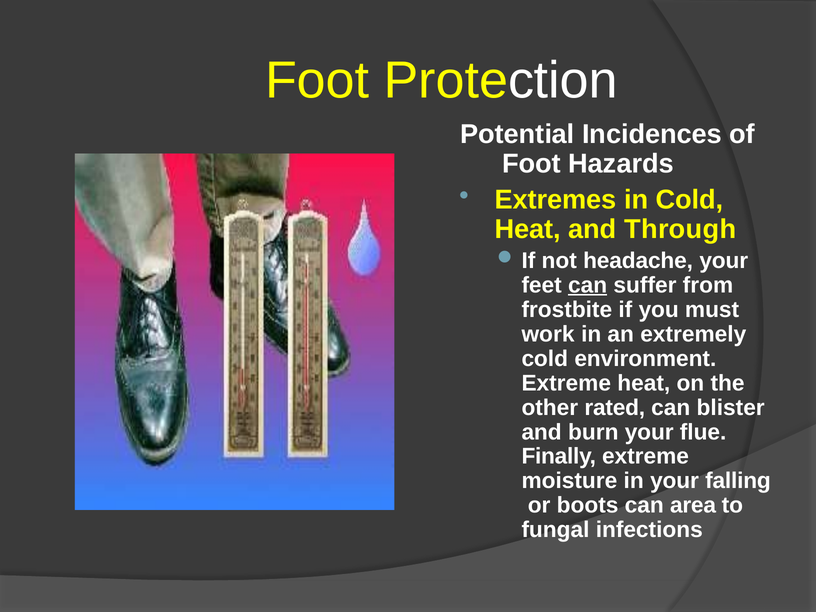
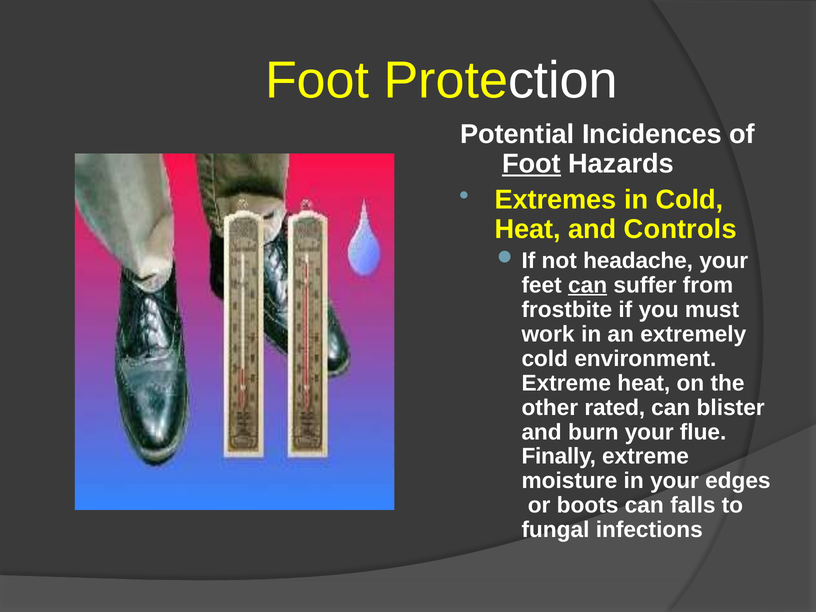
Foot at (531, 164) underline: none -> present
Through: Through -> Controls
falling: falling -> edges
area: area -> falls
